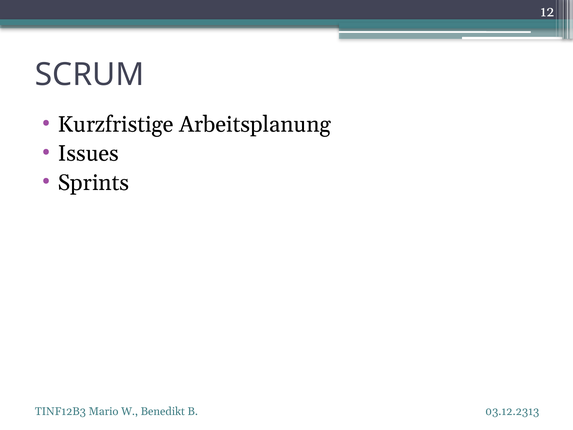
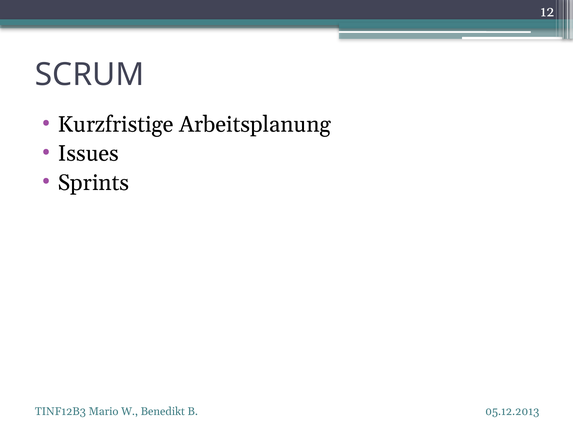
03.12.2313: 03.12.2313 -> 05.12.2013
